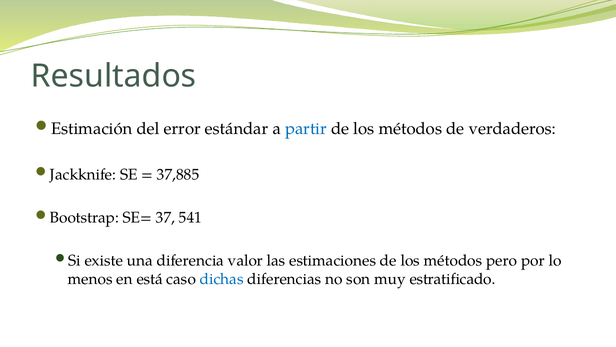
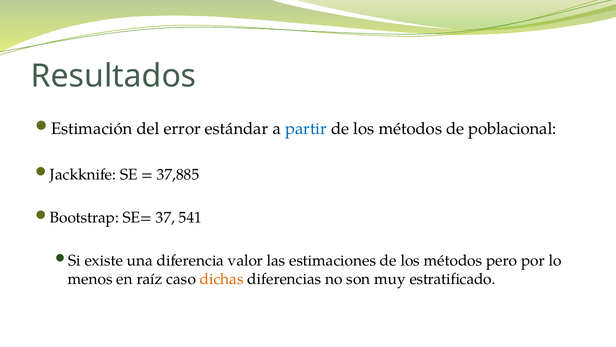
verdaderos: verdaderos -> poblacional
está: está -> raíz
dichas colour: blue -> orange
